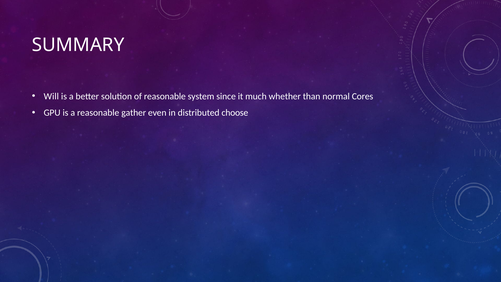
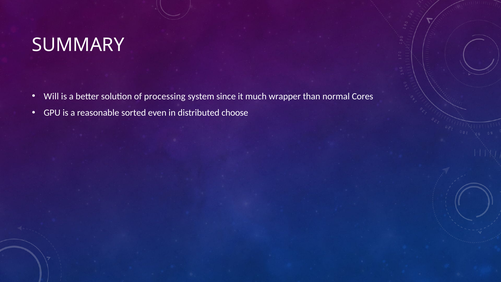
of reasonable: reasonable -> processing
whether: whether -> wrapper
gather: gather -> sorted
